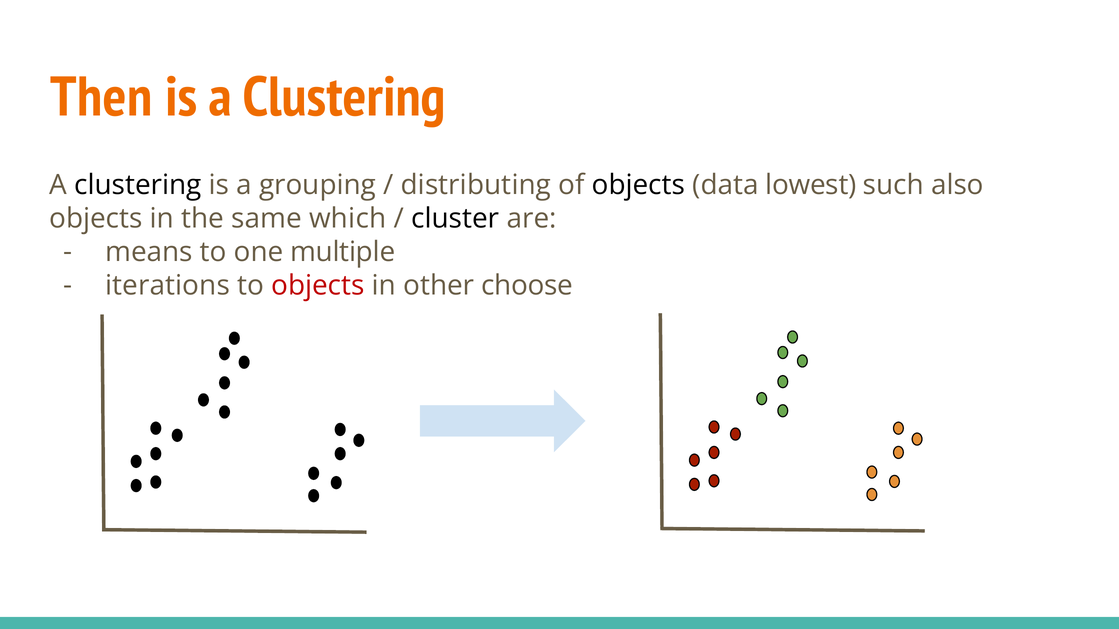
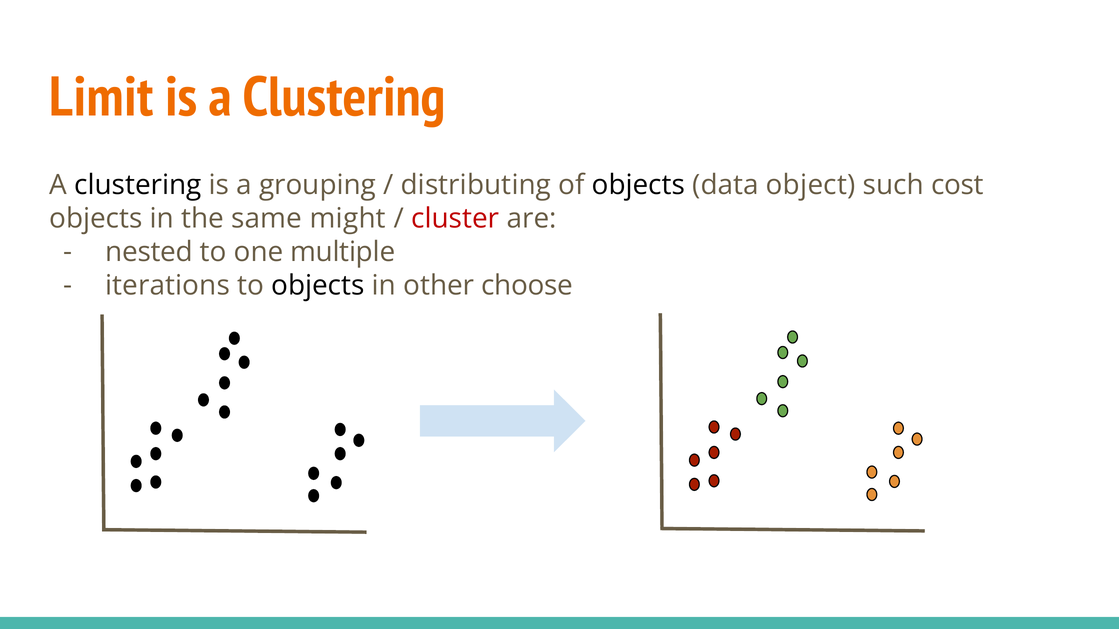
Then: Then -> Limit
lowest: lowest -> object
also: also -> cost
which: which -> might
cluster colour: black -> red
means: means -> nested
objects at (318, 286) colour: red -> black
